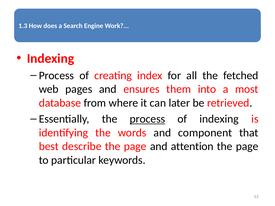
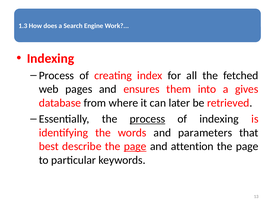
most: most -> gives
component: component -> parameters
page at (135, 147) underline: none -> present
